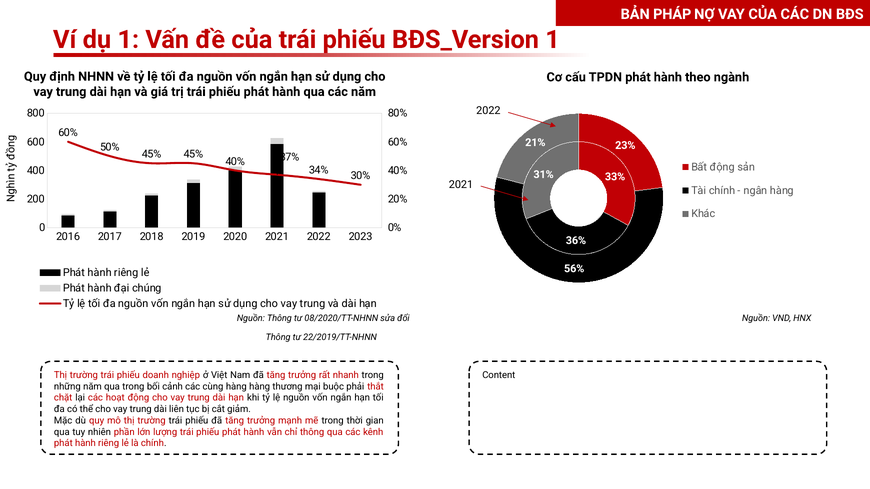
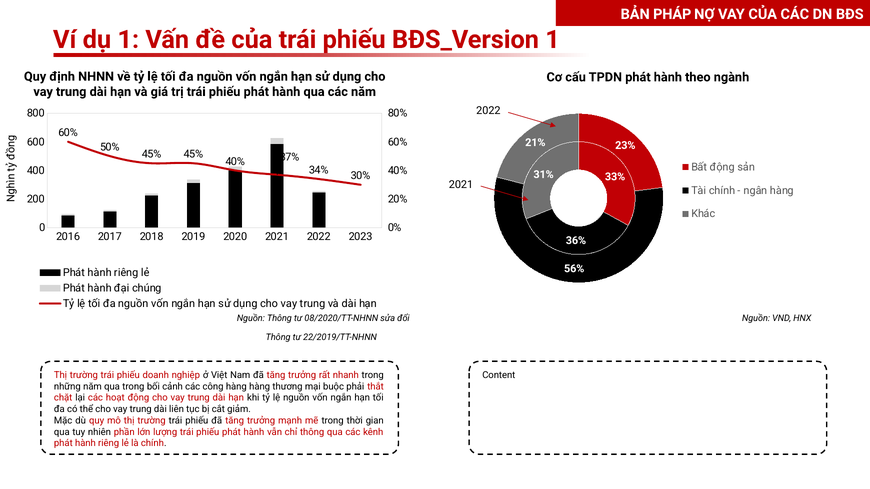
cùng: cùng -> công
